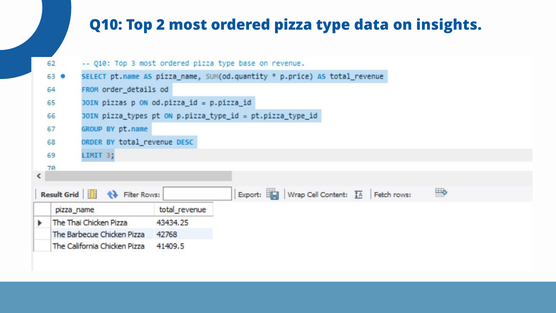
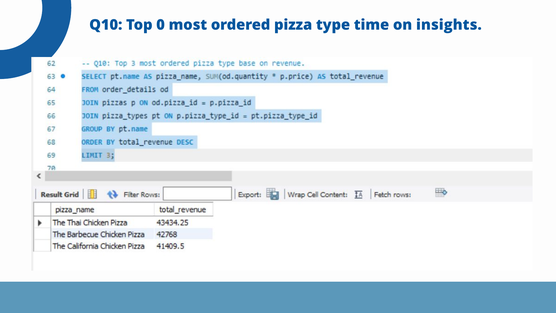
2: 2 -> 0
data: data -> time
